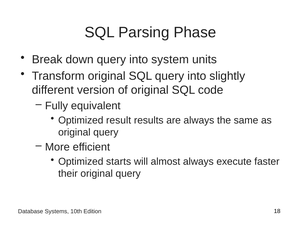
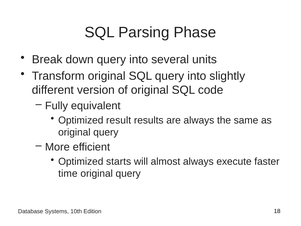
system: system -> several
their: their -> time
